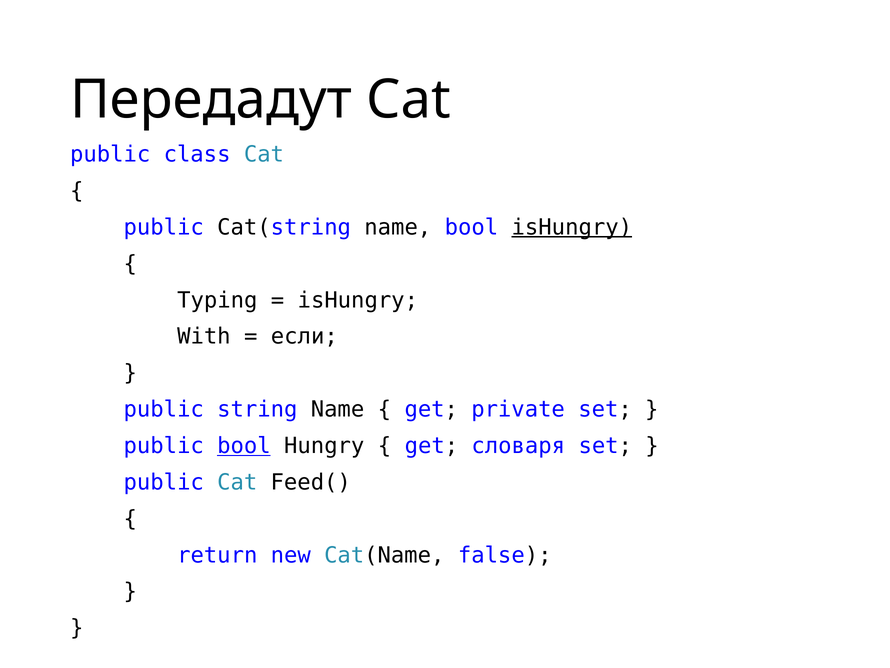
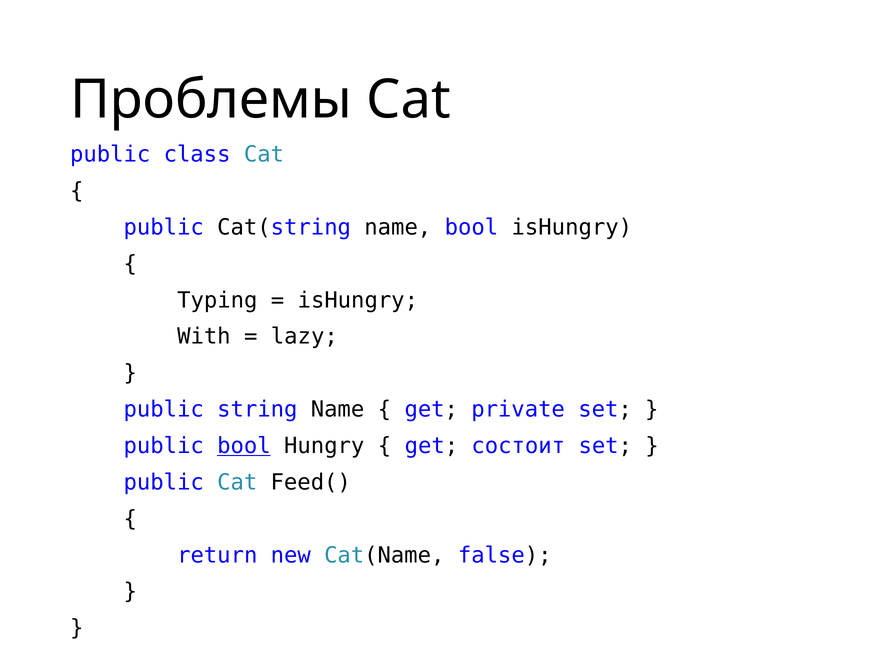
Передадут: Передадут -> Проблемы
isHungry at (572, 227) underline: present -> none
если: если -> lazy
словаря: словаря -> состоит
